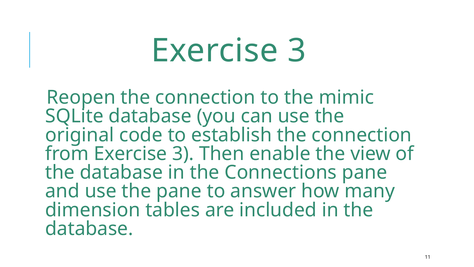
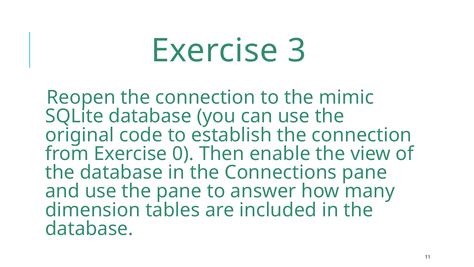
from Exercise 3: 3 -> 0
